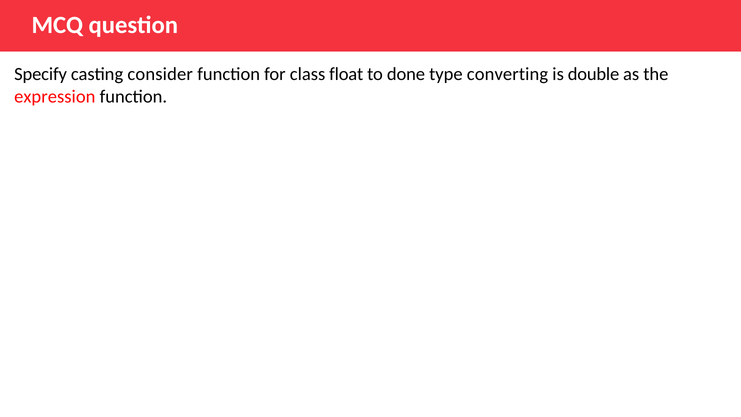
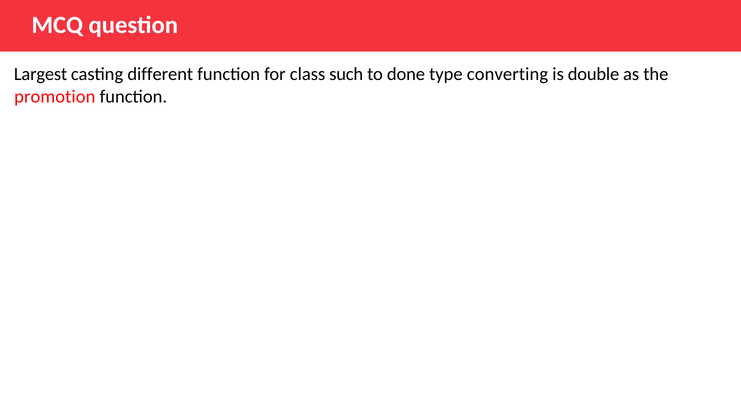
Specify: Specify -> Largest
consider: consider -> different
float: float -> such
expression: expression -> promotion
